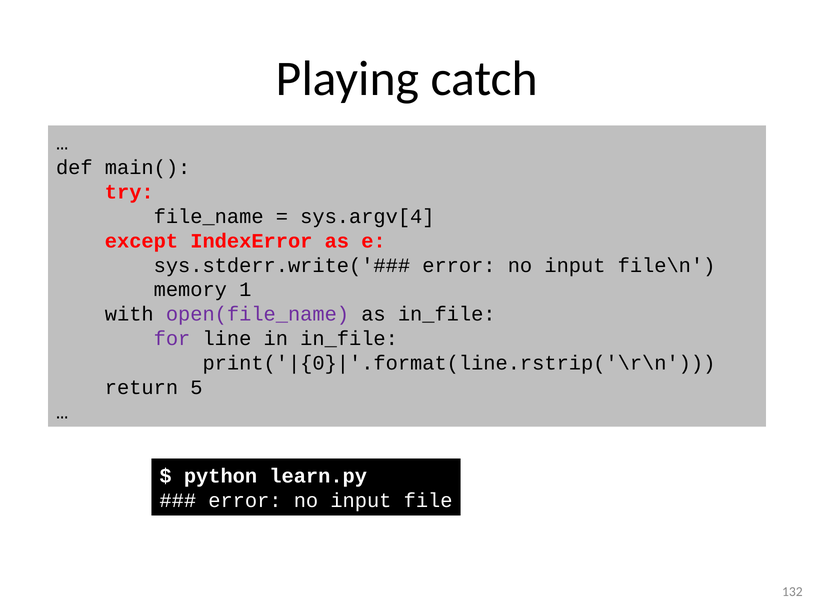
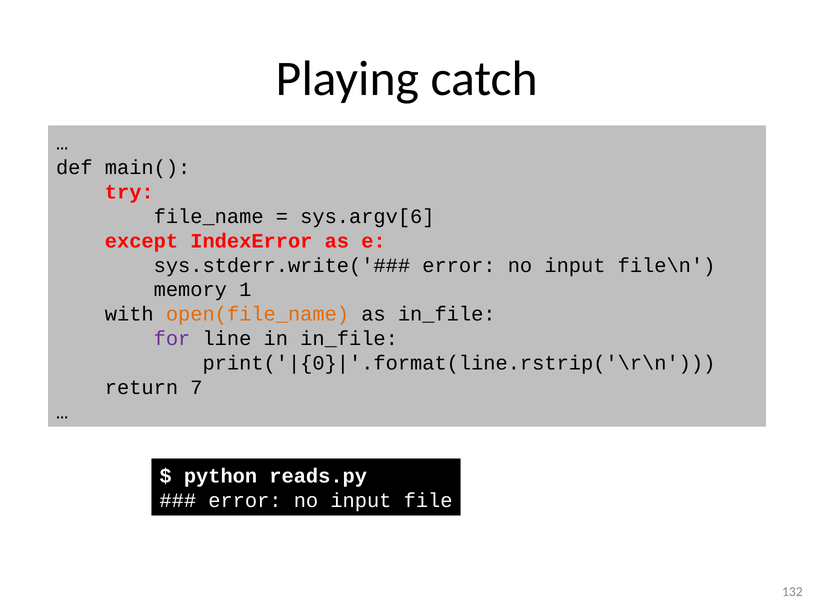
sys.argv[4: sys.argv[4 -> sys.argv[6
open(file_name colour: purple -> orange
5: 5 -> 7
learn.py: learn.py -> reads.py
